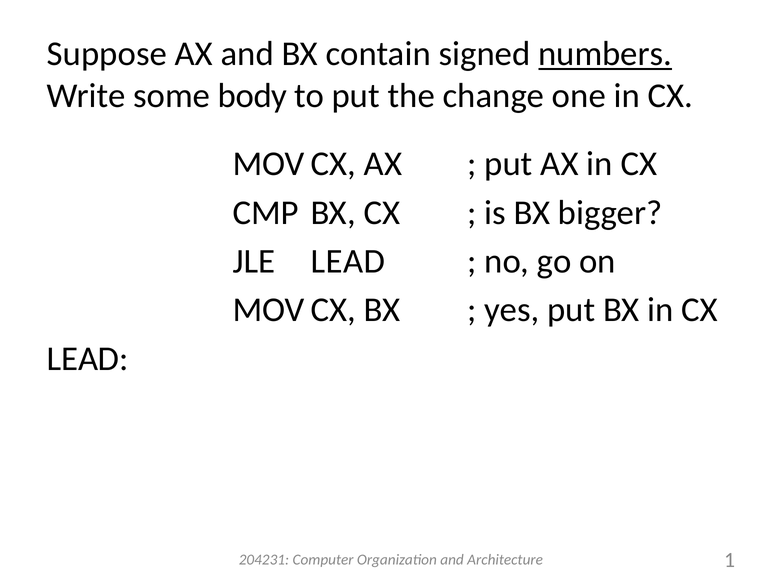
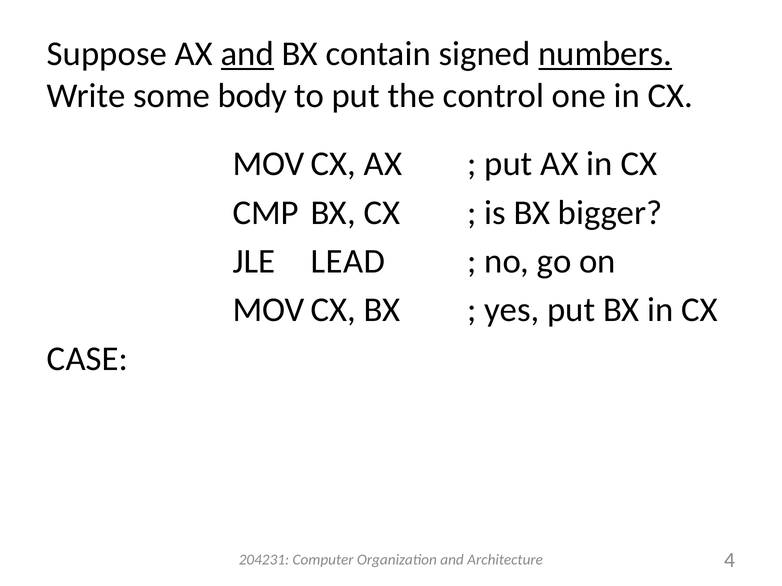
and at (247, 54) underline: none -> present
change: change -> control
LEAD at (88, 359): LEAD -> CASE
1: 1 -> 4
